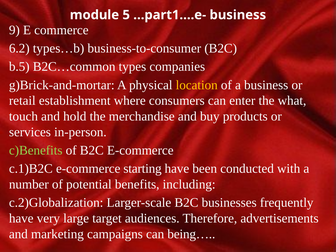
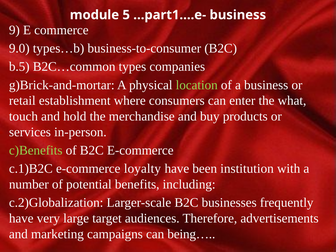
6.2: 6.2 -> 9.0
location colour: yellow -> light green
starting: starting -> loyalty
conducted: conducted -> institution
